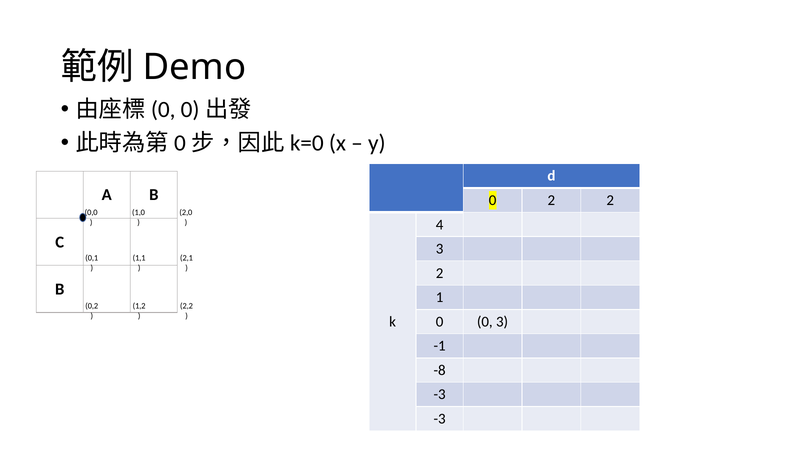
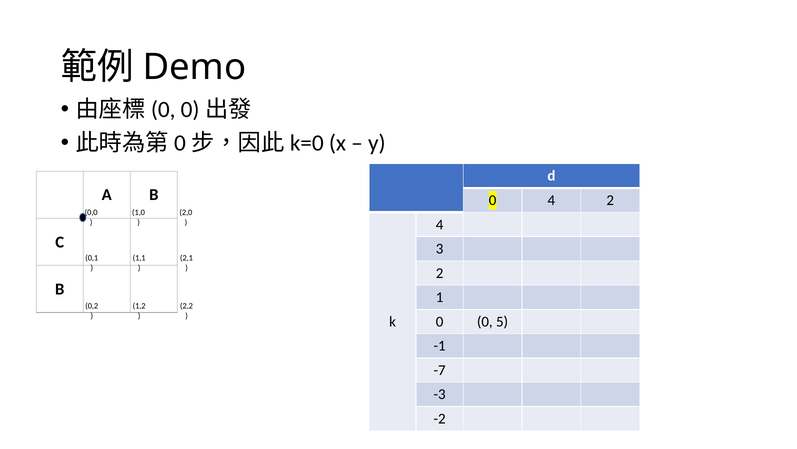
0 2: 2 -> 4
0 3: 3 -> 5
-8: -8 -> -7
-3 at (440, 418): -3 -> -2
